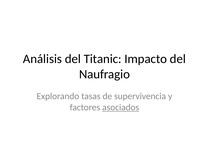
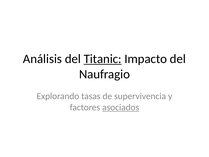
Titanic underline: none -> present
